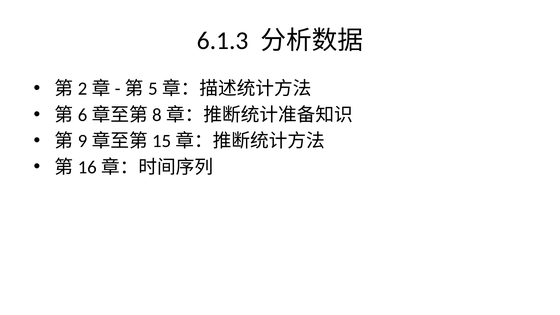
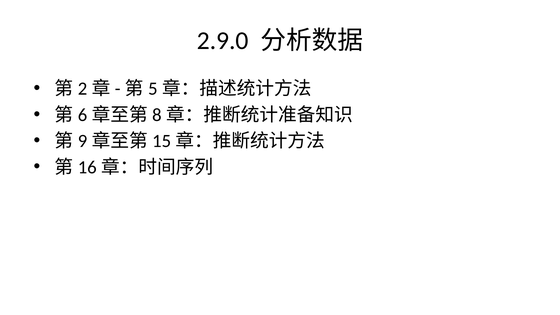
6.1.3: 6.1.3 -> 2.9.0
